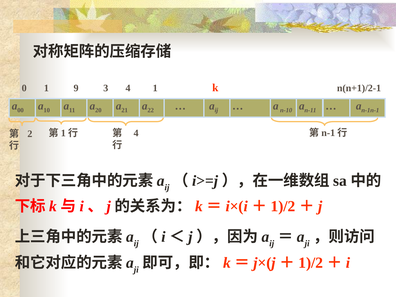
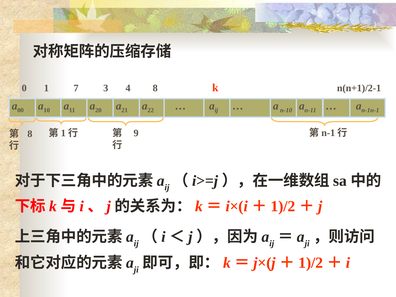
9: 9 -> 7
4 1: 1 -> 8
4 at (136, 133): 4 -> 9
2 at (30, 134): 2 -> 8
